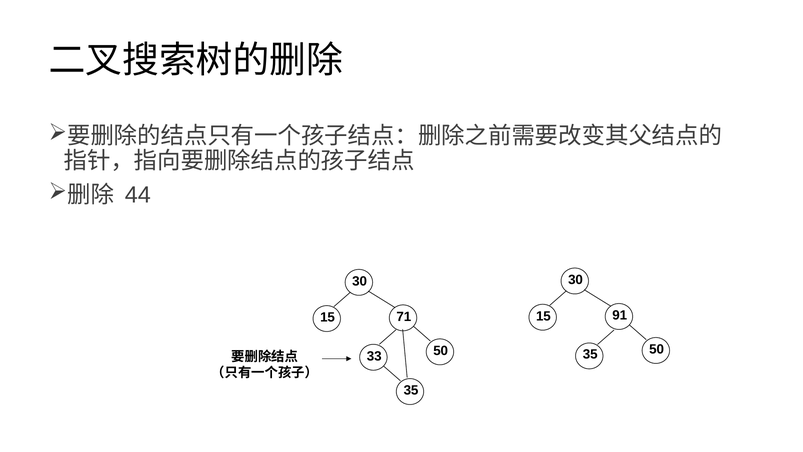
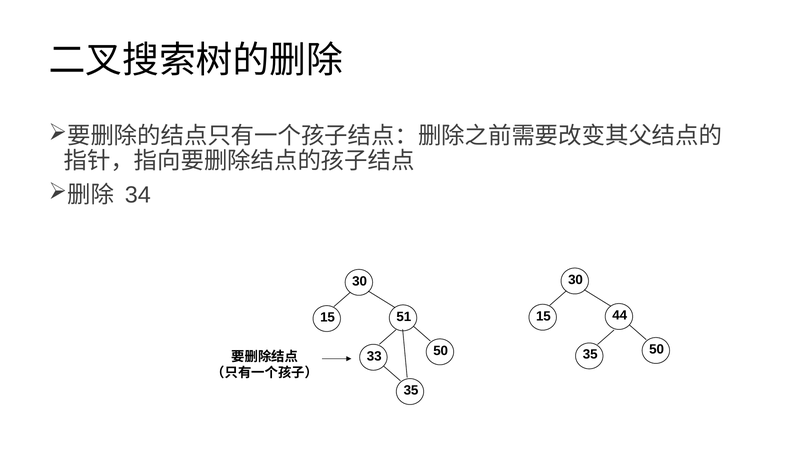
44: 44 -> 34
91: 91 -> 44
71: 71 -> 51
